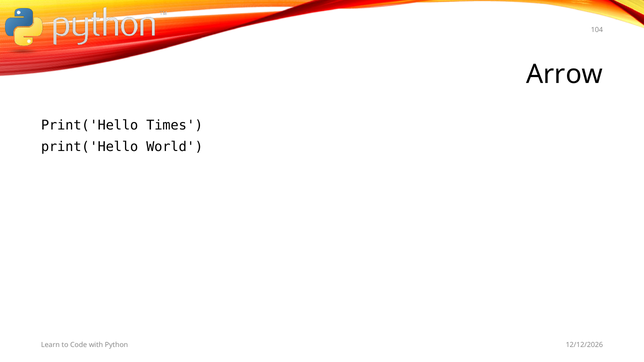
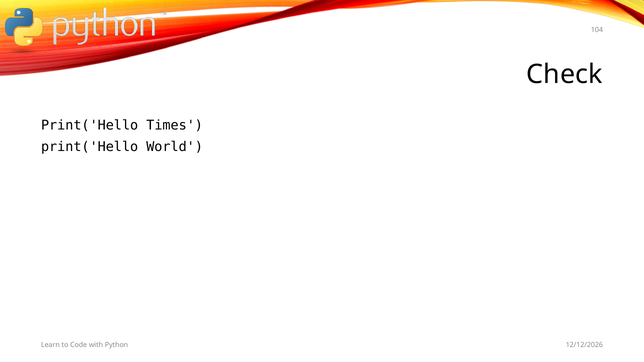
Arrow: Arrow -> Check
